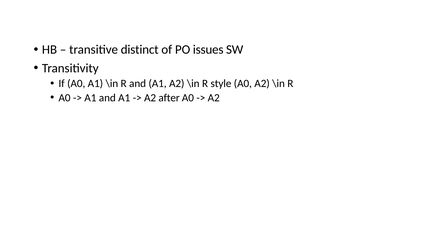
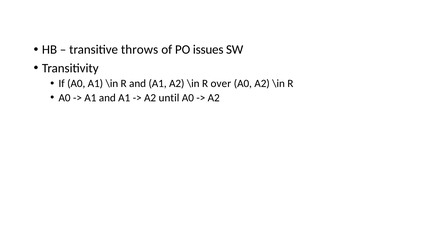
distinct: distinct -> throws
style: style -> over
after: after -> until
